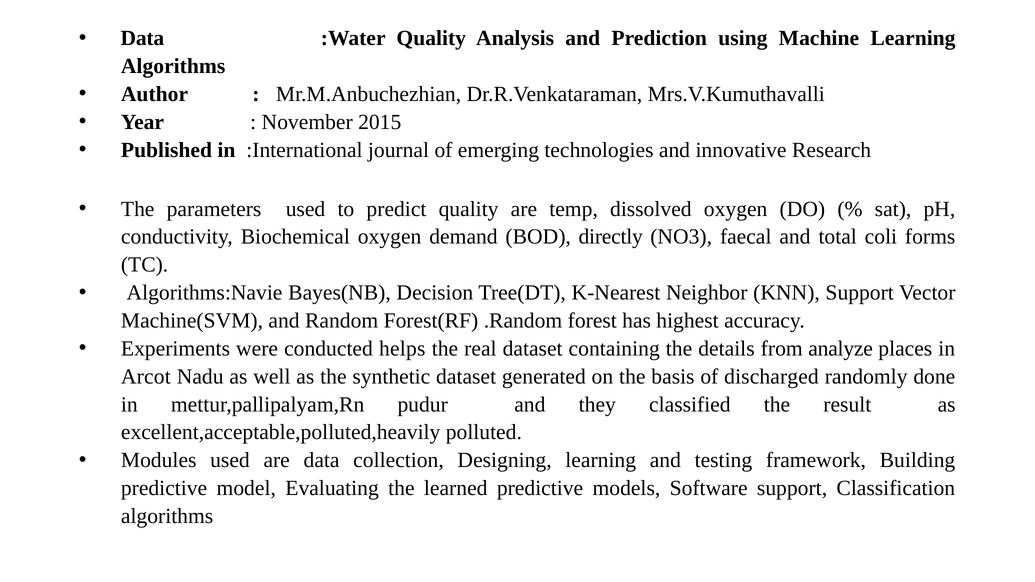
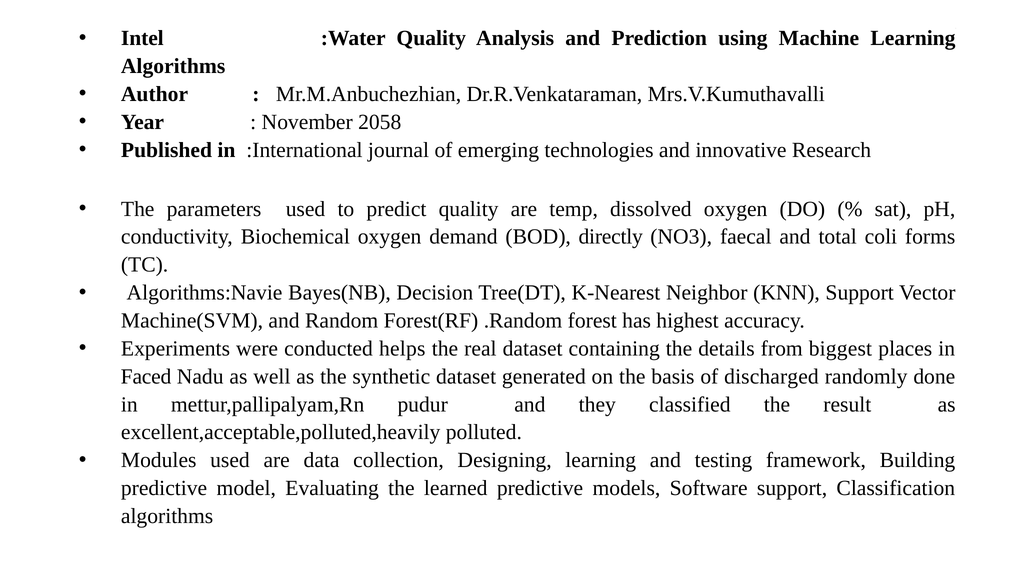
Data at (142, 38): Data -> Intel
2015: 2015 -> 2058
analyze: analyze -> biggest
Arcot: Arcot -> Faced
